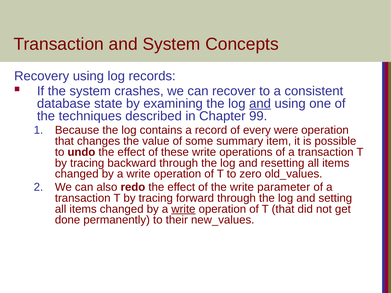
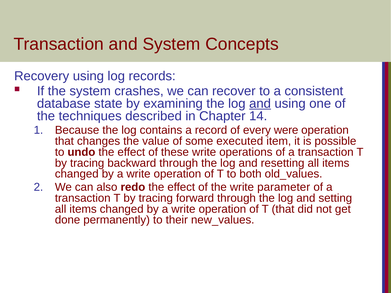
99: 99 -> 14
summary: summary -> executed
zero: zero -> both
write at (183, 209) underline: present -> none
